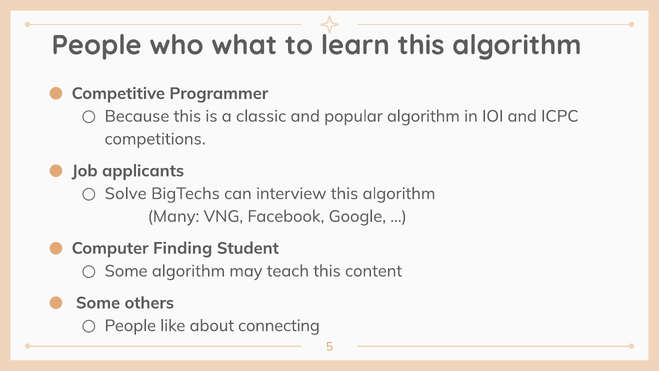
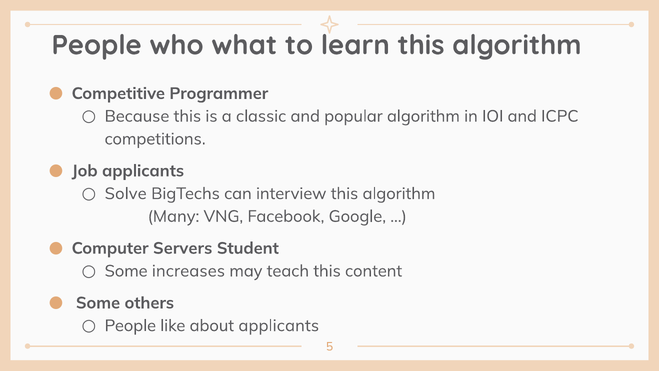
Finding: Finding -> Servers
Some algorithm: algorithm -> increases
about connecting: connecting -> applicants
